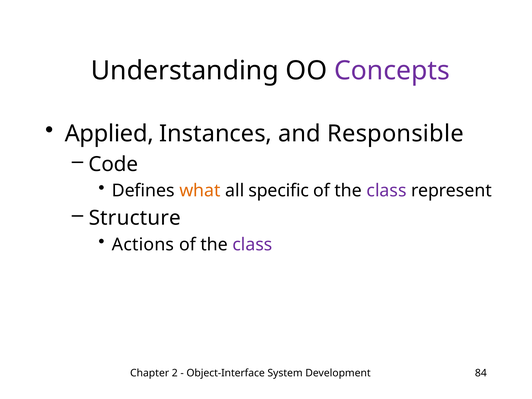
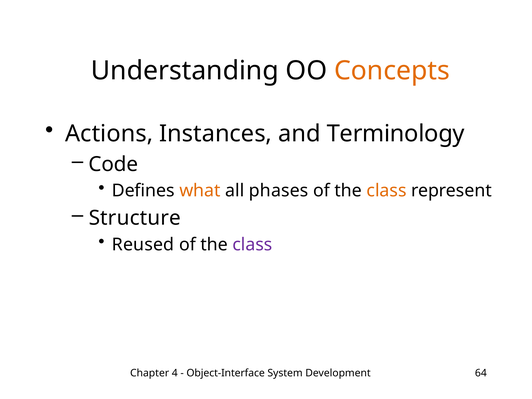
Concepts colour: purple -> orange
Applied: Applied -> Actions
Responsible: Responsible -> Terminology
specific: specific -> phases
class at (387, 191) colour: purple -> orange
Actions: Actions -> Reused
2: 2 -> 4
84: 84 -> 64
